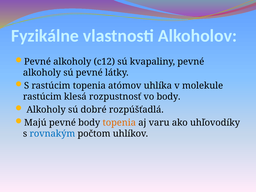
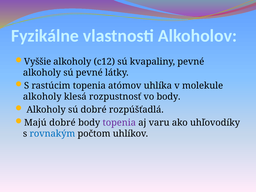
Pevné at (38, 62): Pevné -> Vyššie
rastúcim at (42, 97): rastúcim -> alkoholy
Majú pevné: pevné -> dobré
topenia at (119, 123) colour: orange -> purple
